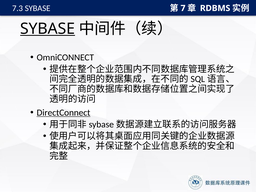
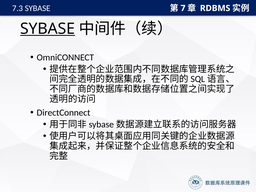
DirectConnect underline: present -> none
